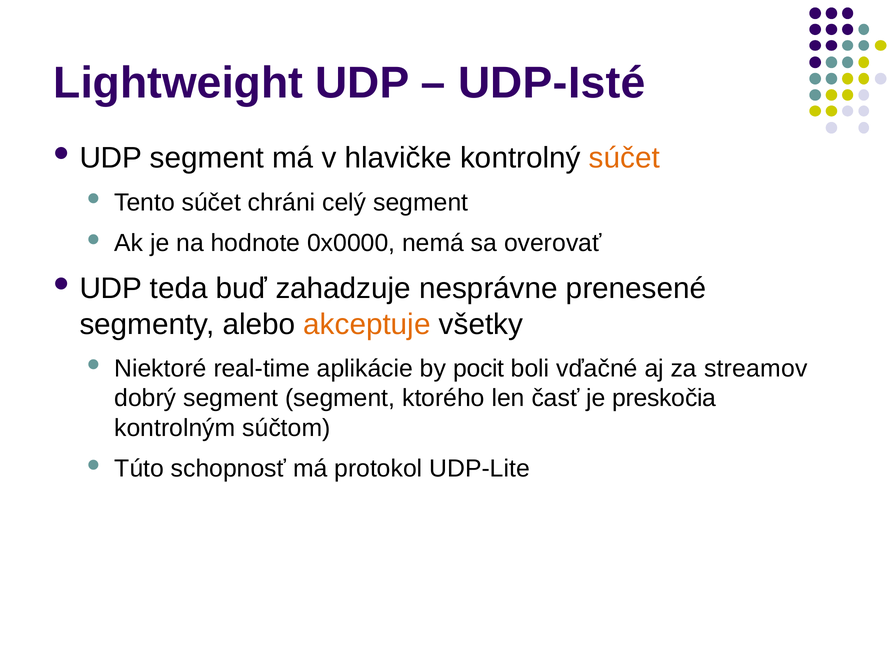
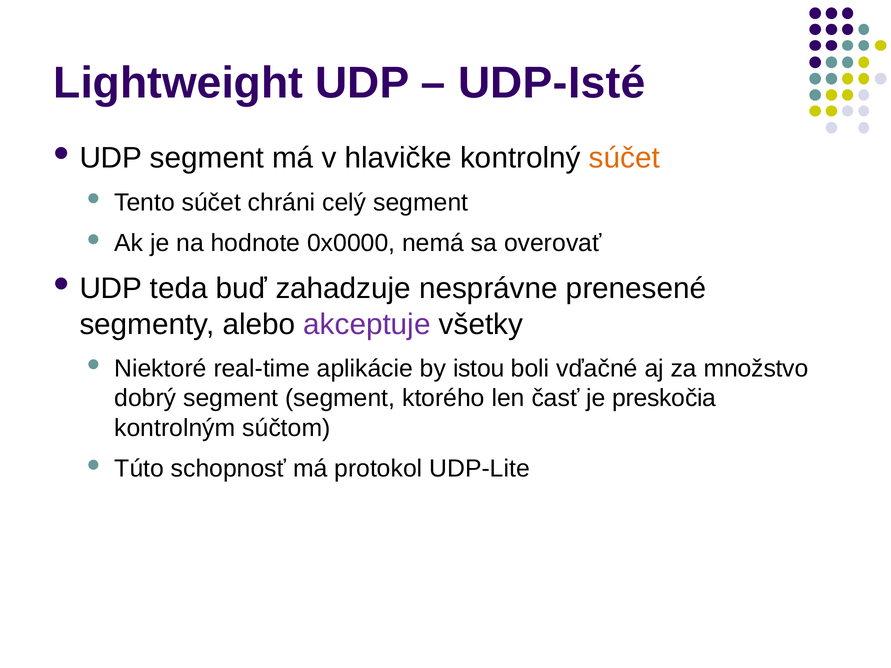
akceptuje colour: orange -> purple
pocit: pocit -> istou
streamov: streamov -> množstvo
